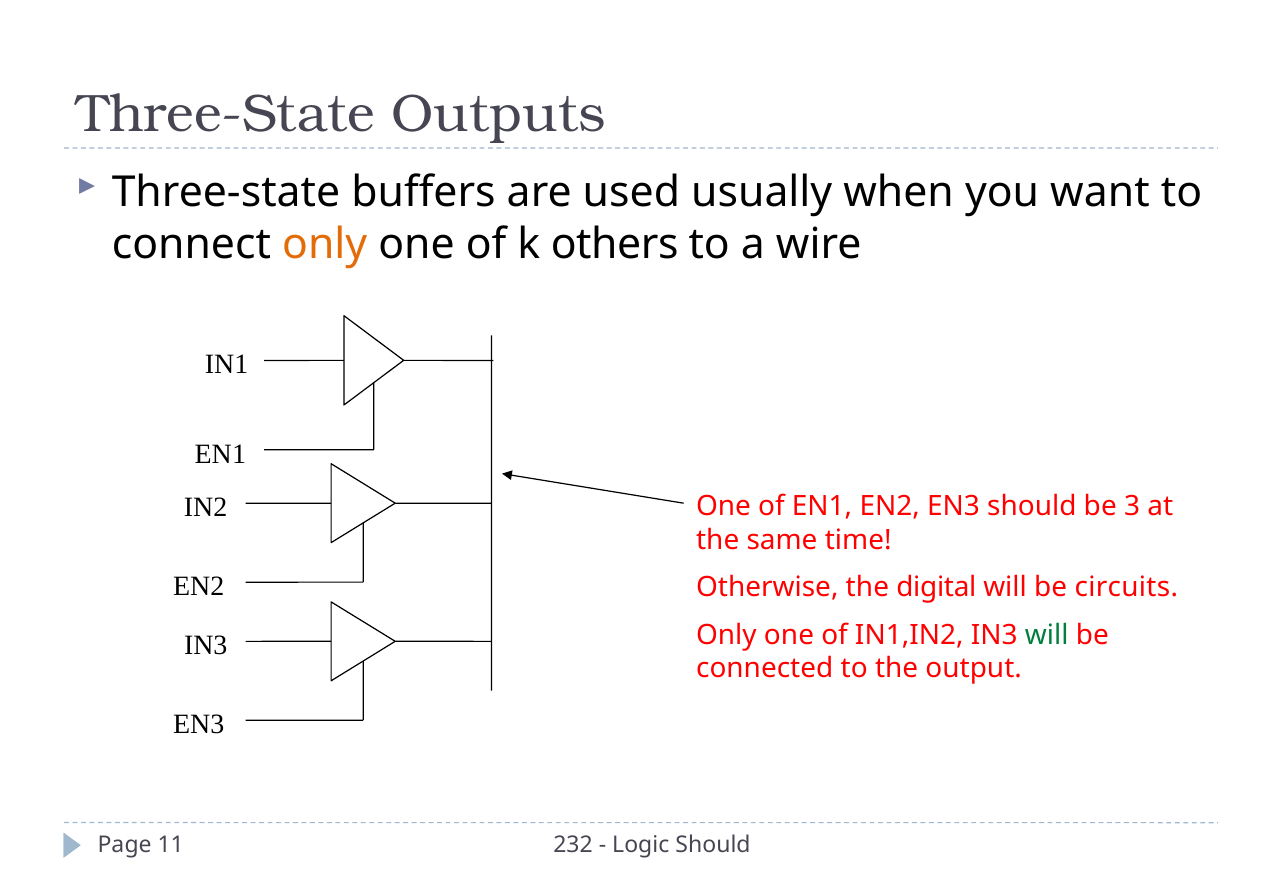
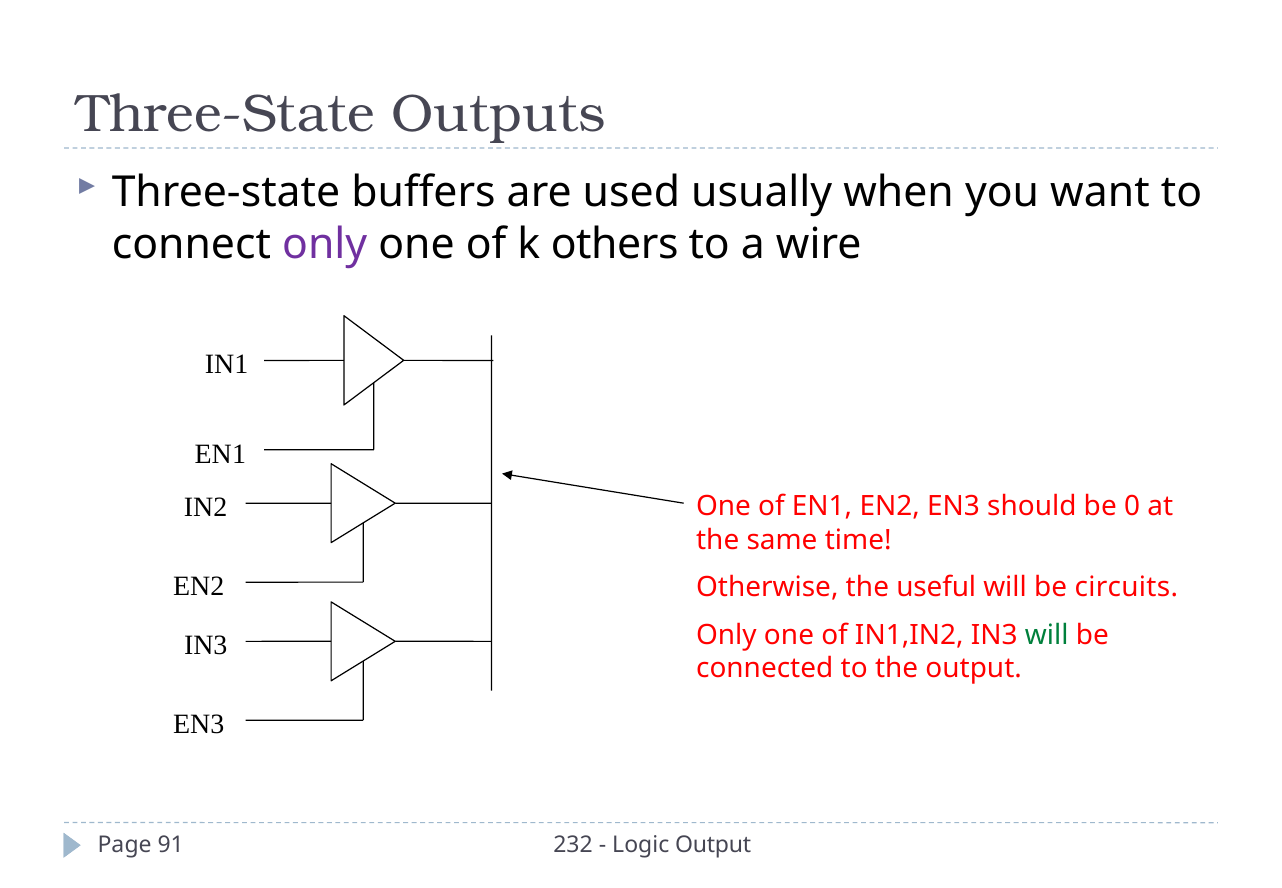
only at (325, 244) colour: orange -> purple
3: 3 -> 0
digital: digital -> useful
11: 11 -> 91
Logic Should: Should -> Output
